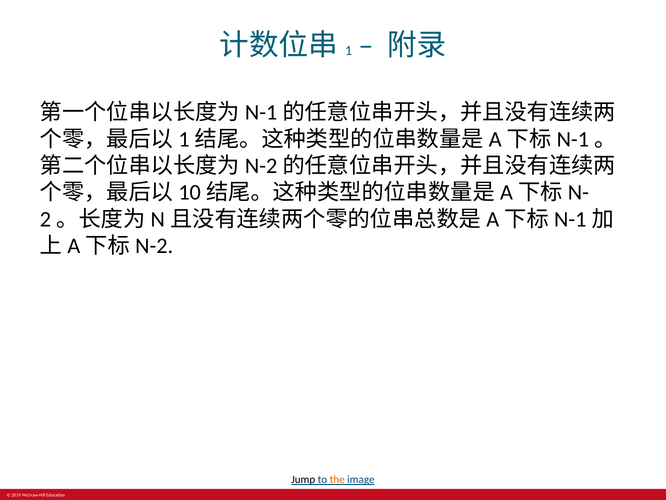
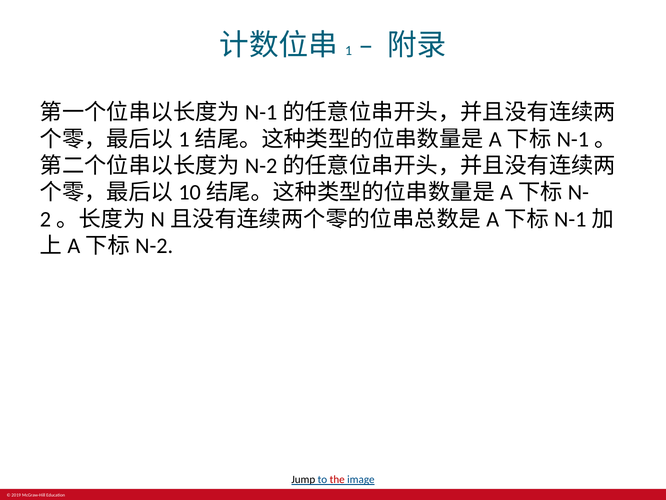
the colour: orange -> red
